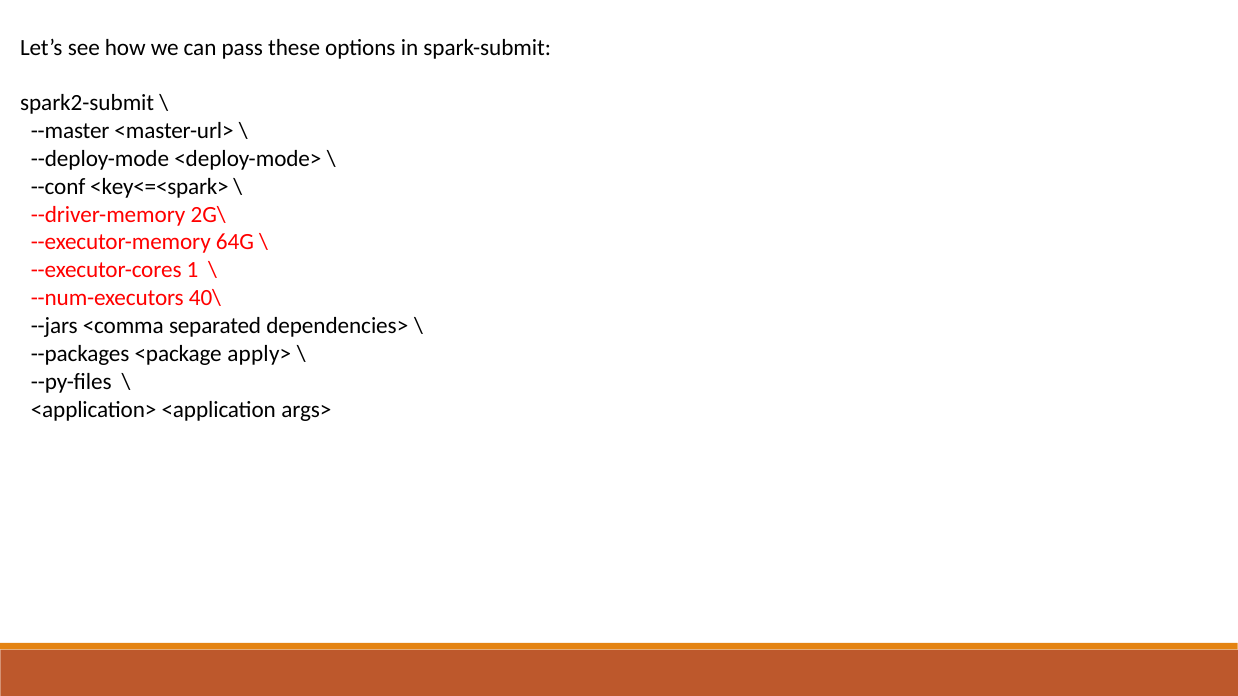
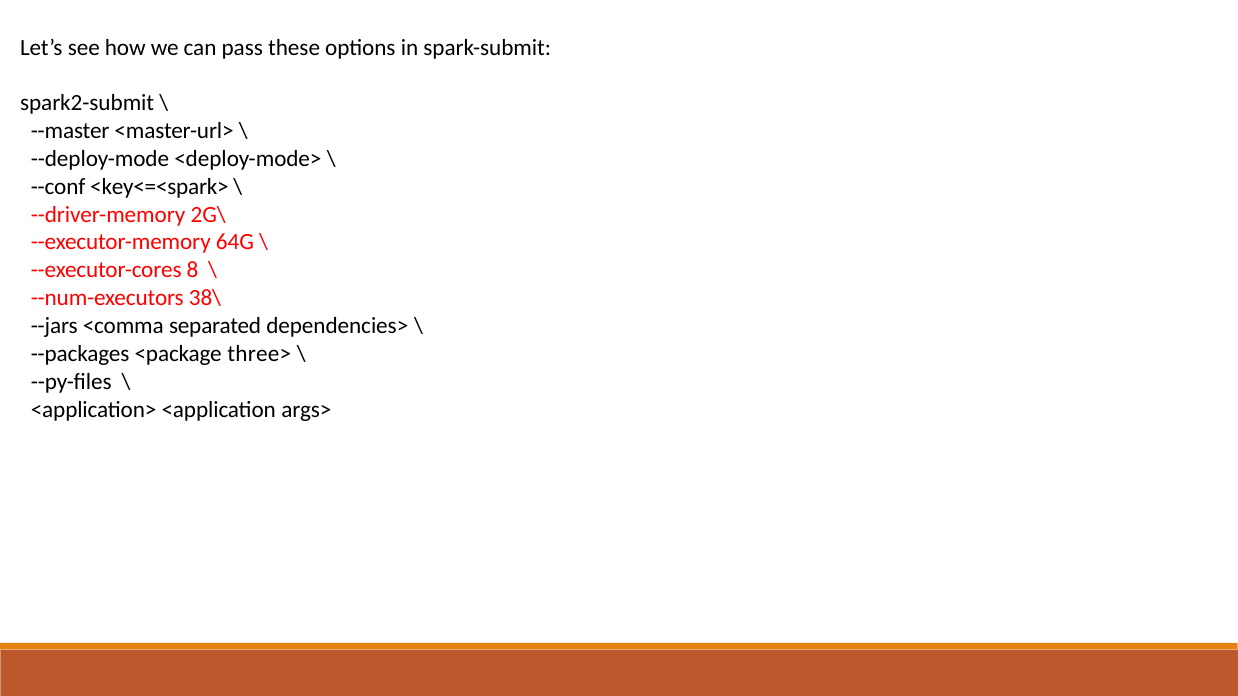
1: 1 -> 8
40\: 40\ -> 38\
apply>: apply> -> three>
